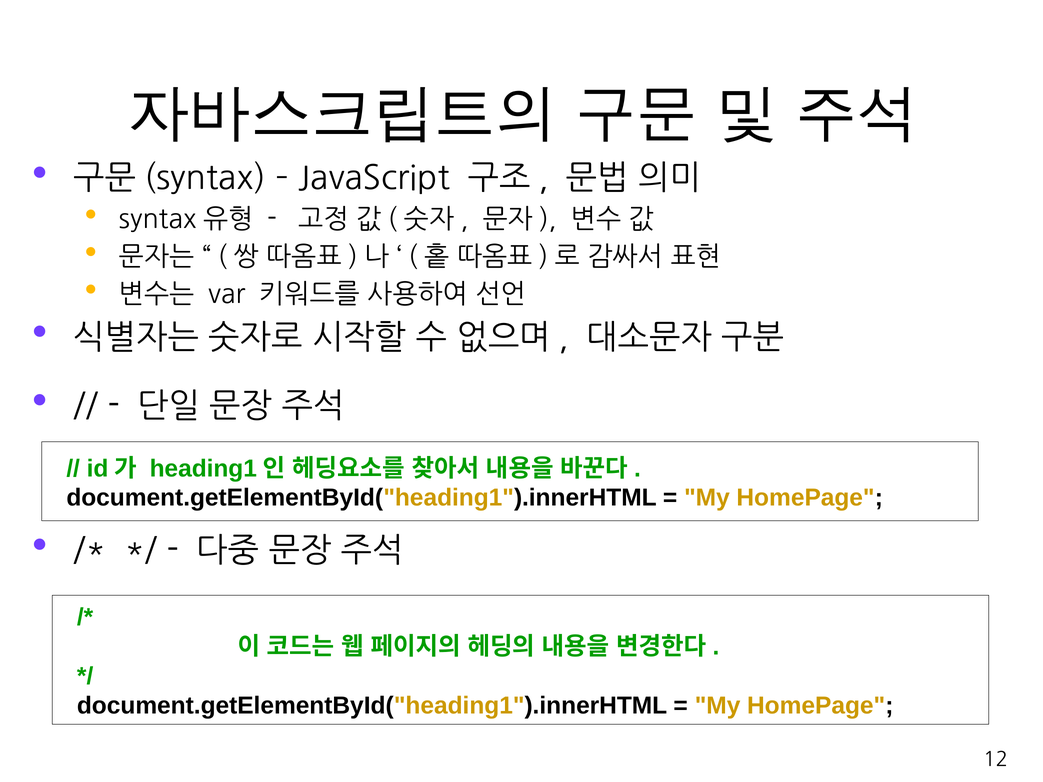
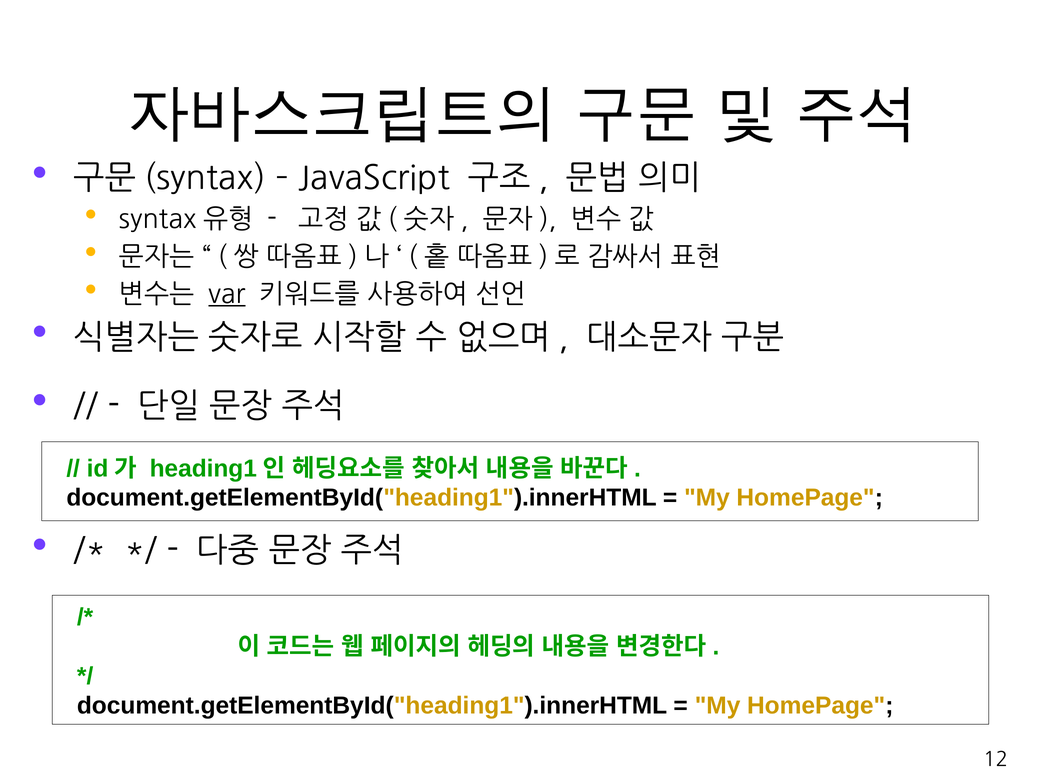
var underline: none -> present
